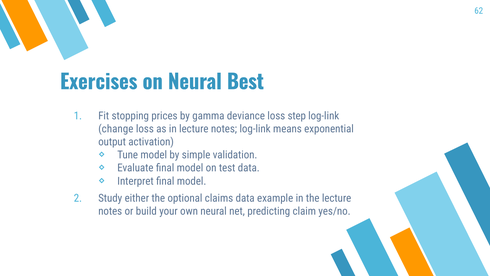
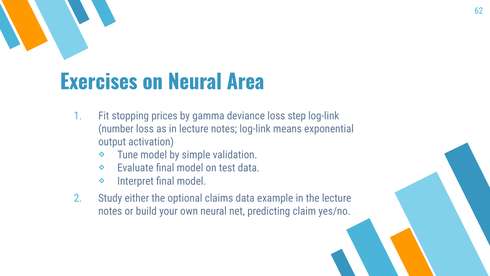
Best: Best -> Area
change: change -> number
